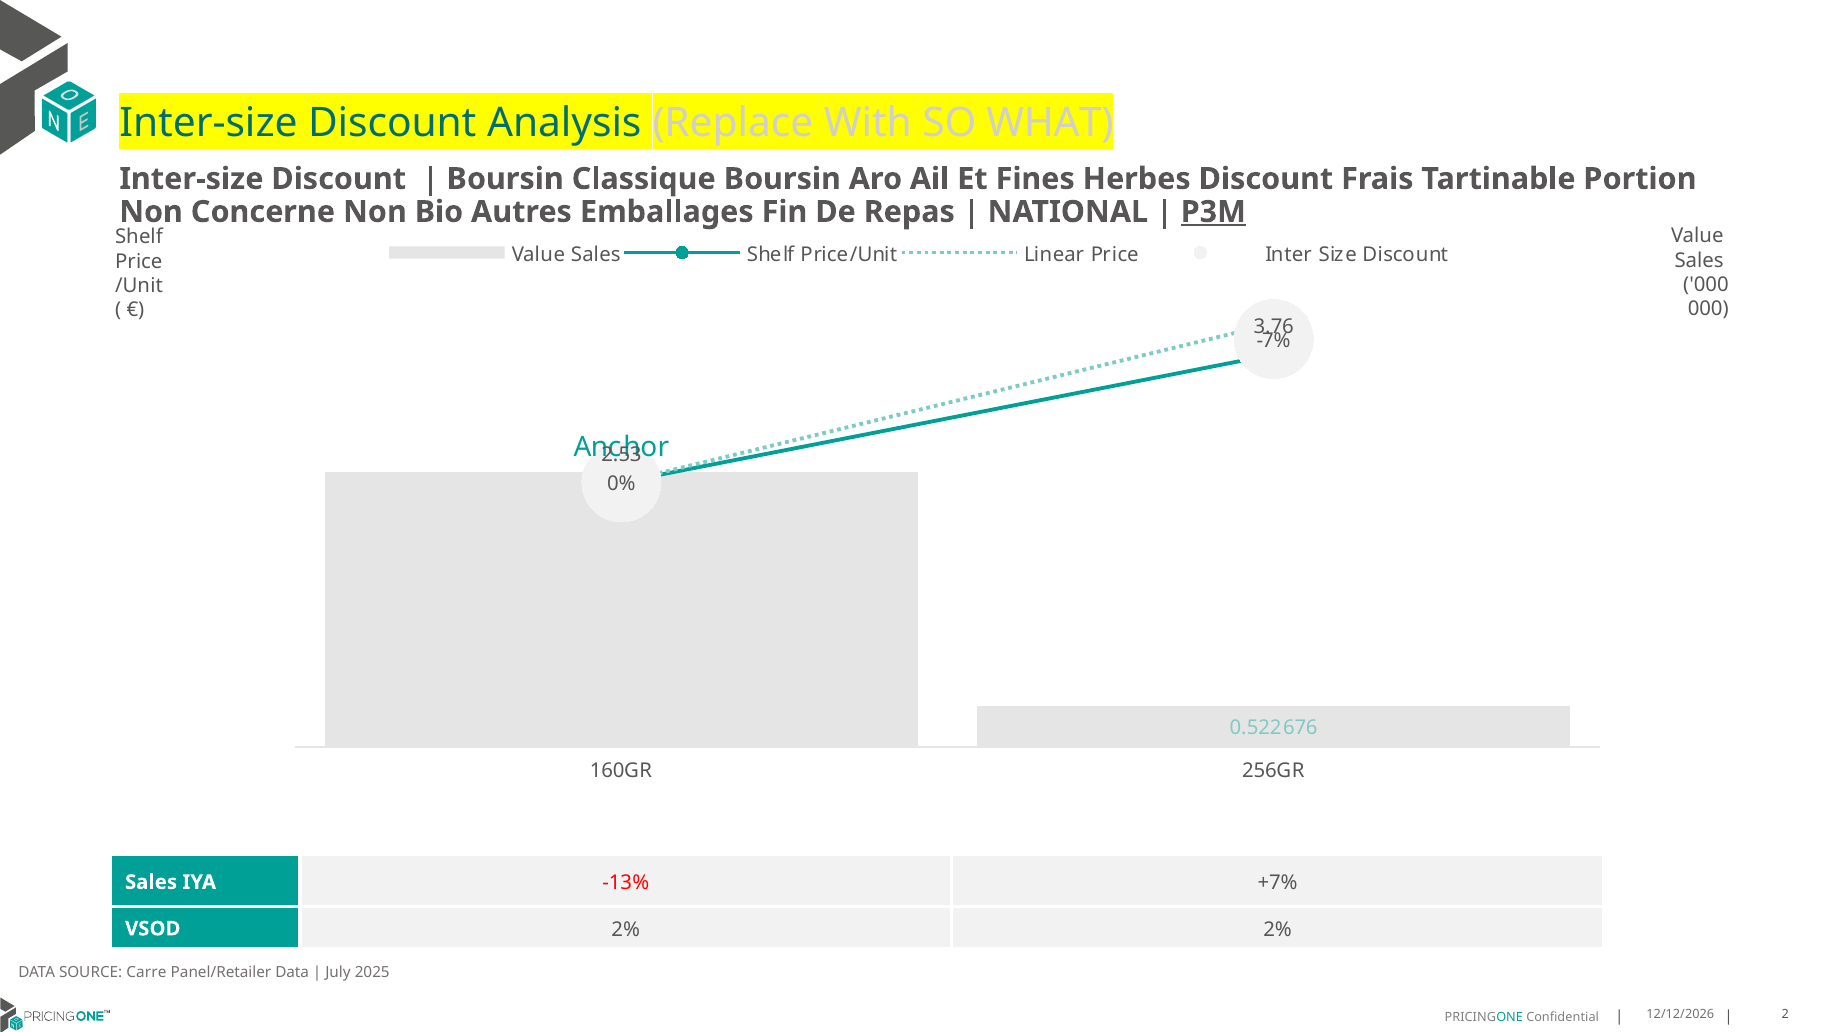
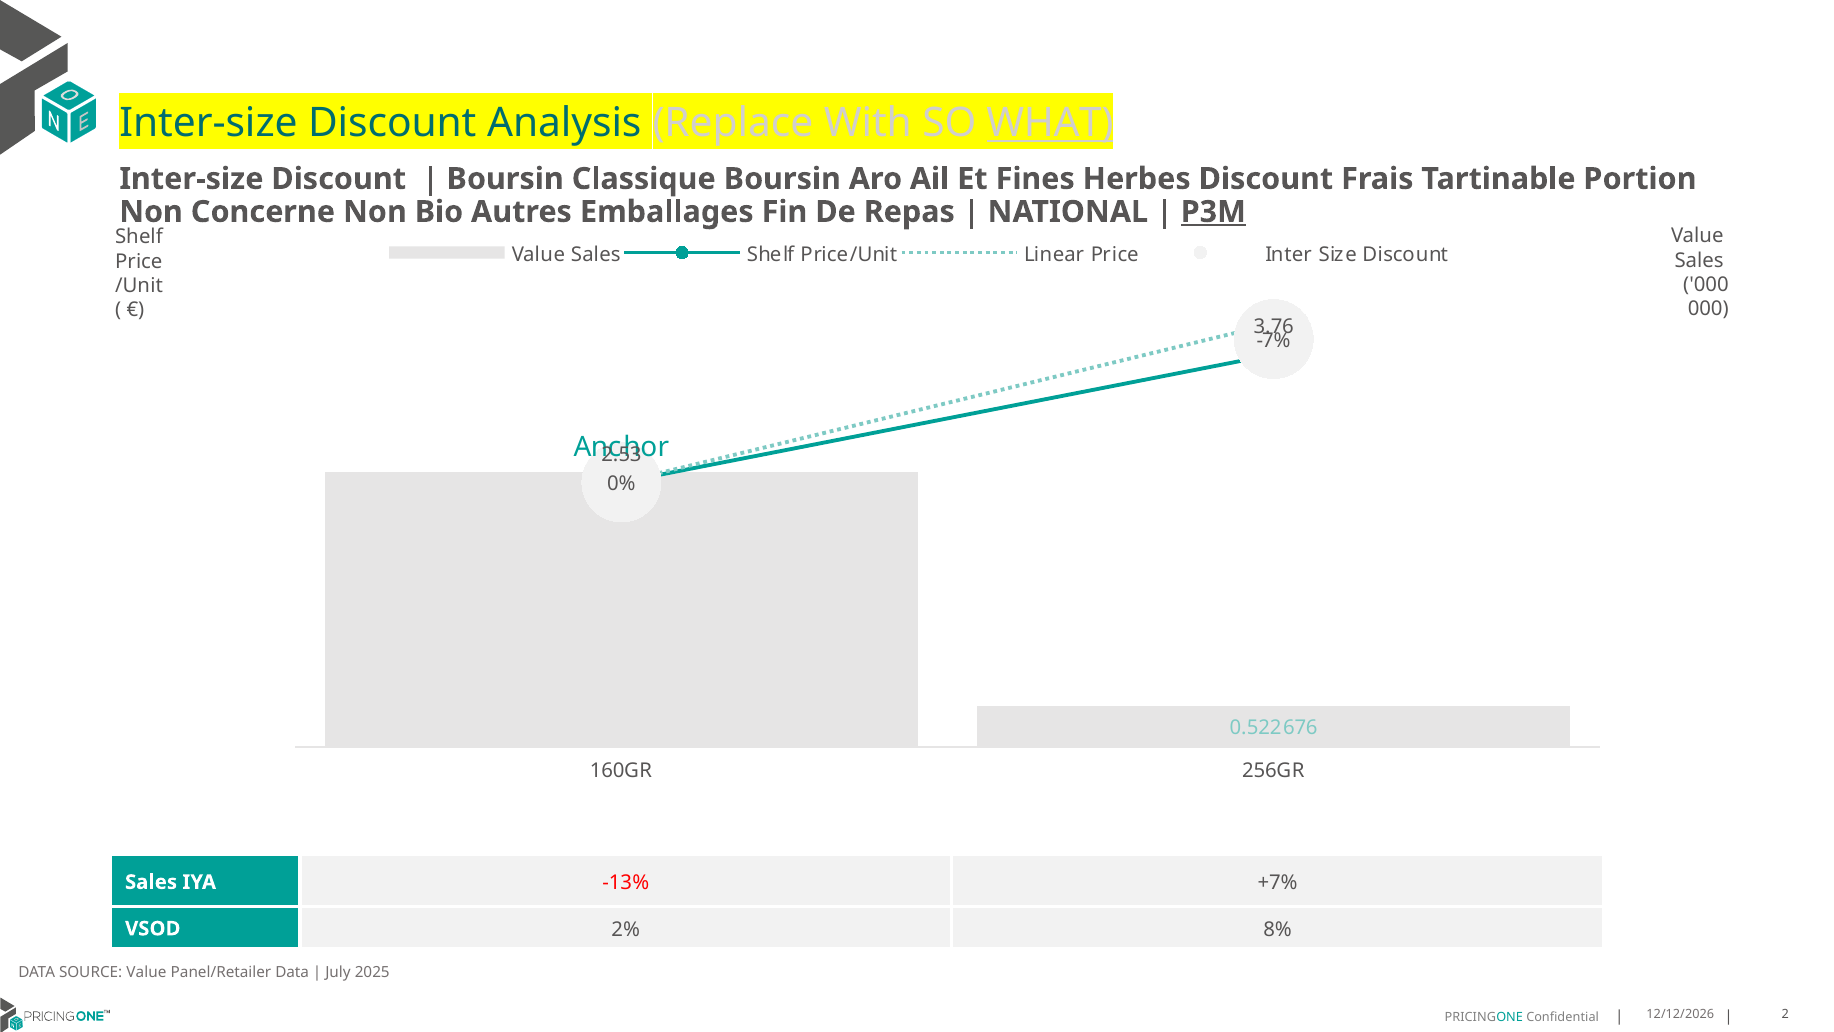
WHAT underline: none -> present
2% 2%: 2% -> 8%
SOURCE Carre: Carre -> Value
